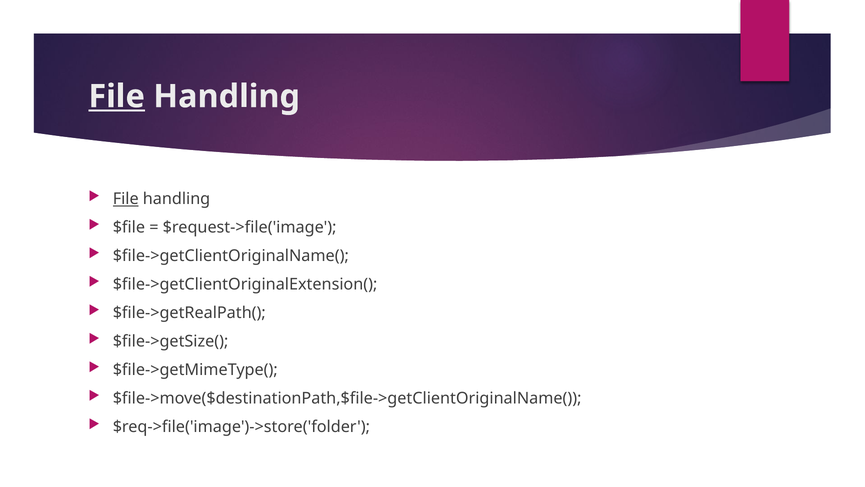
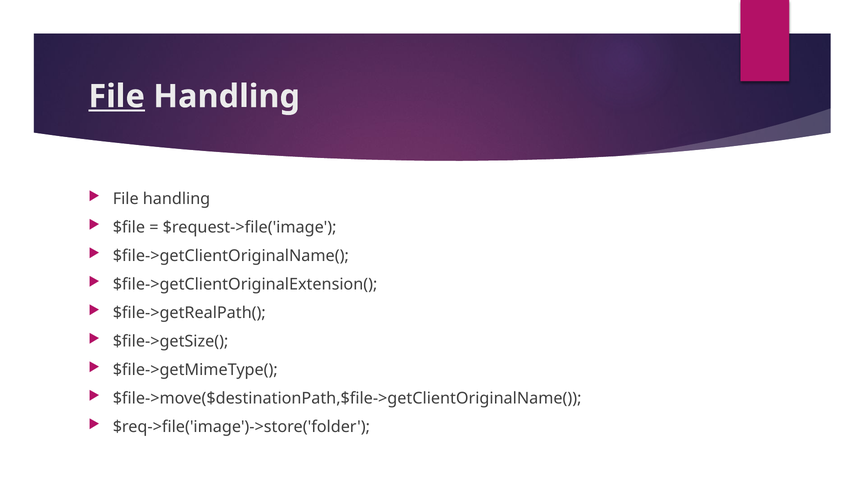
File at (126, 199) underline: present -> none
